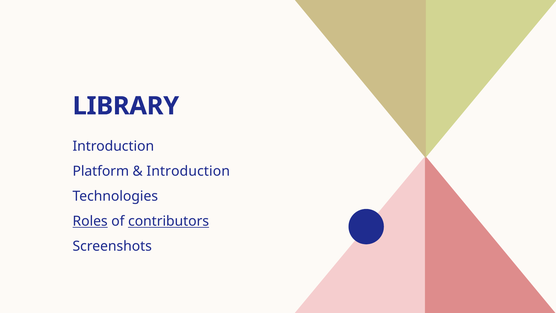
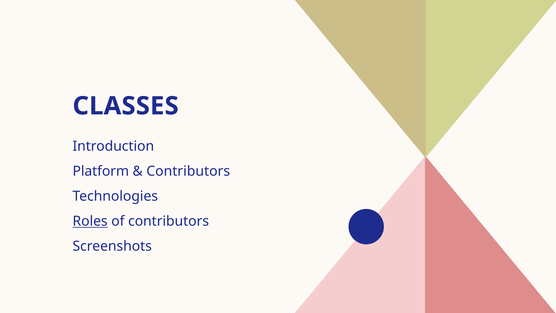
LIBRARY: LIBRARY -> CLASSES
Introduction at (188, 171): Introduction -> Contributors
contributors at (169, 221) underline: present -> none
